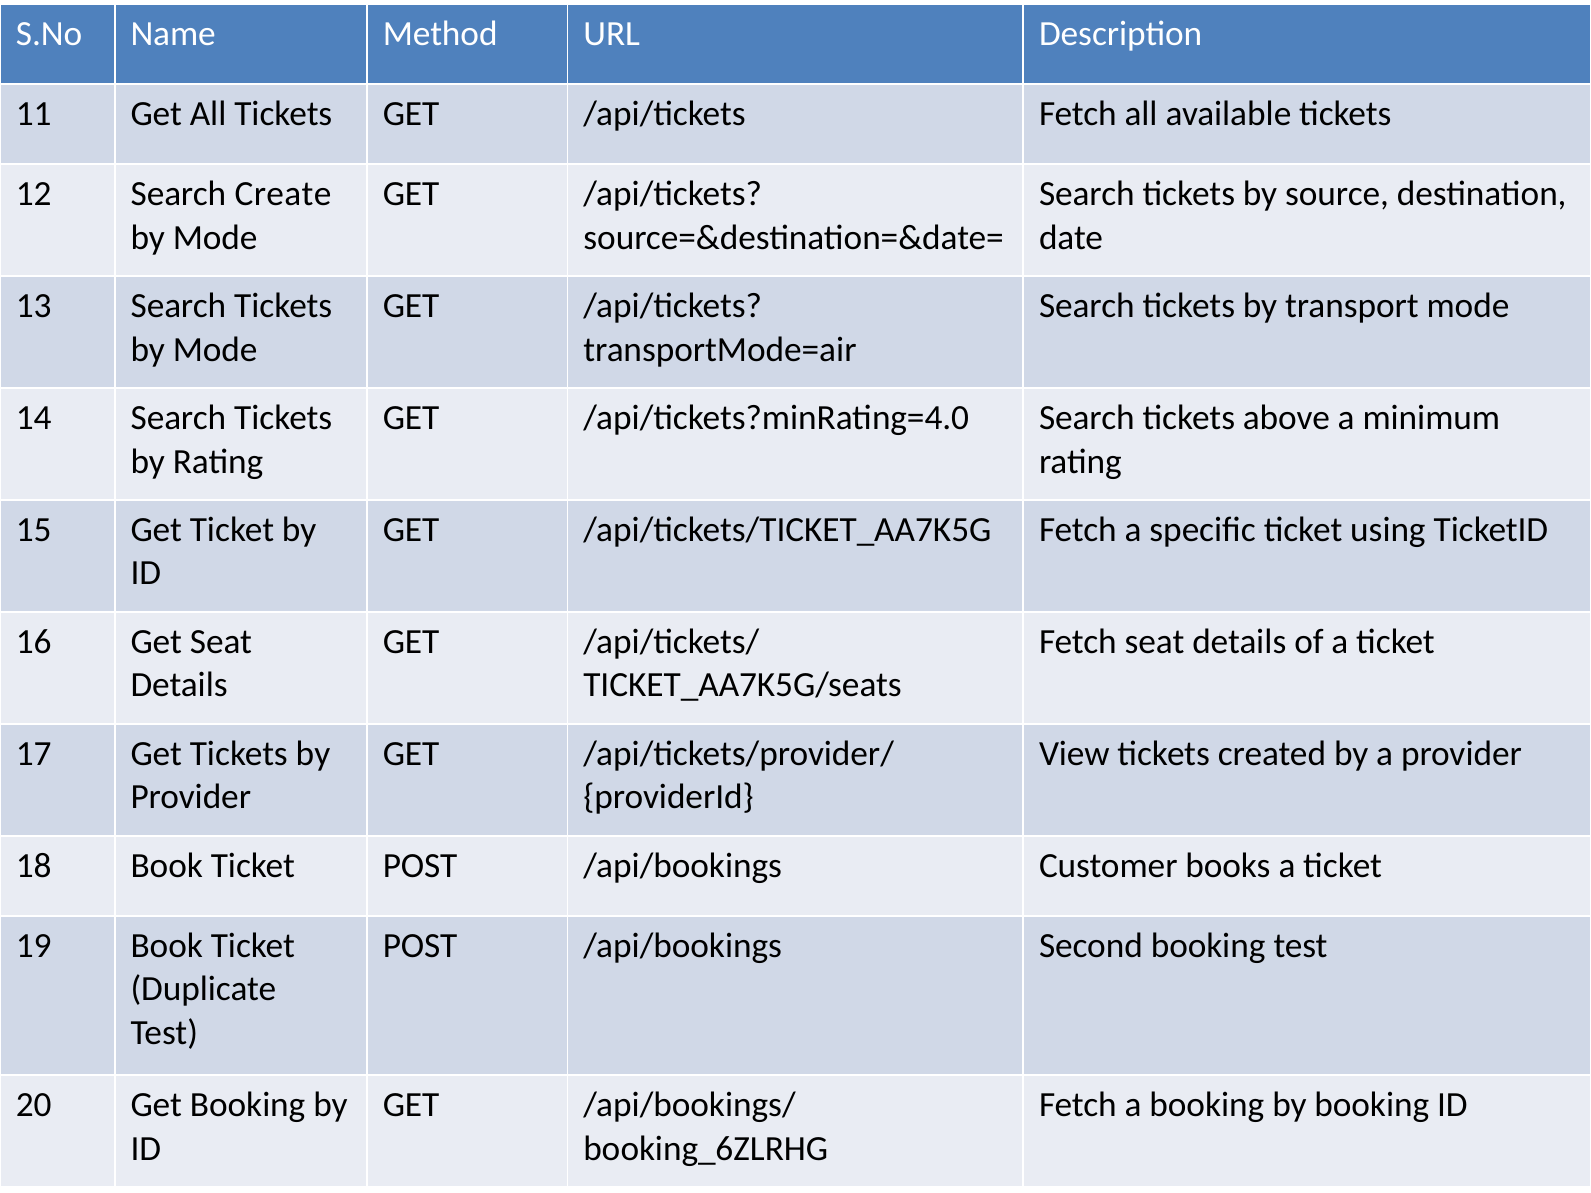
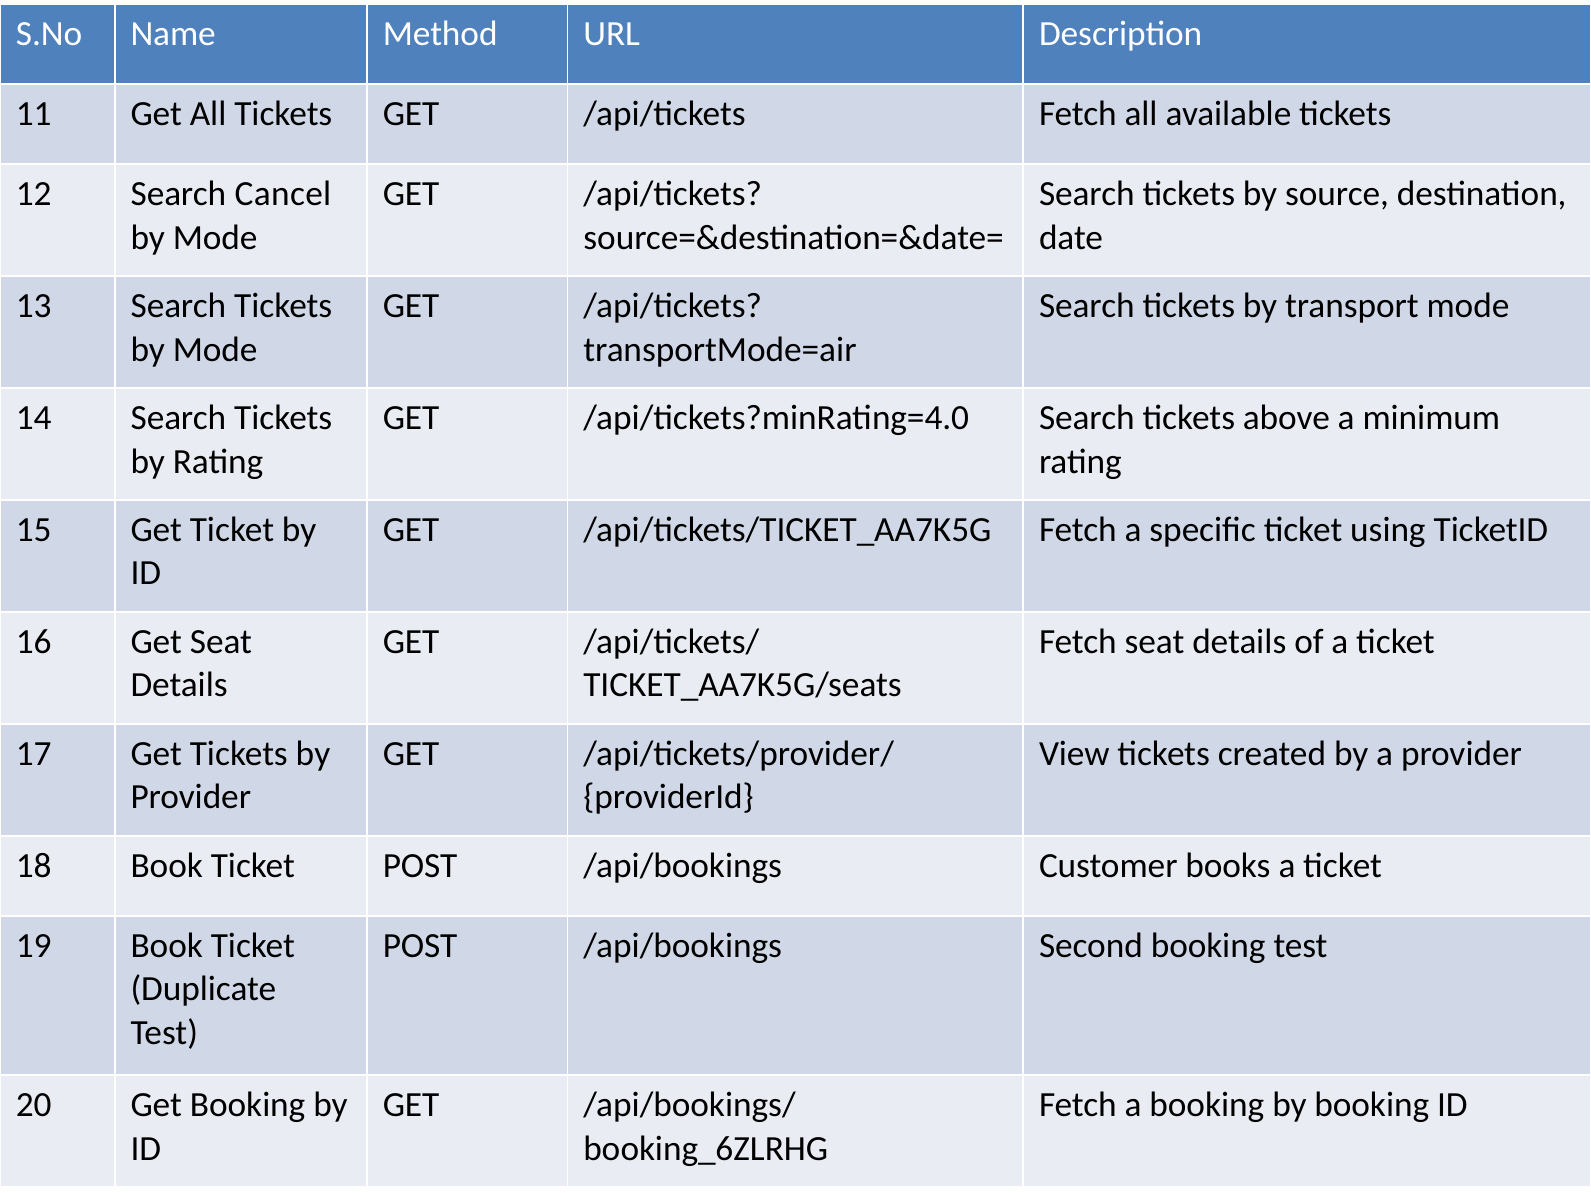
Create: Create -> Cancel
